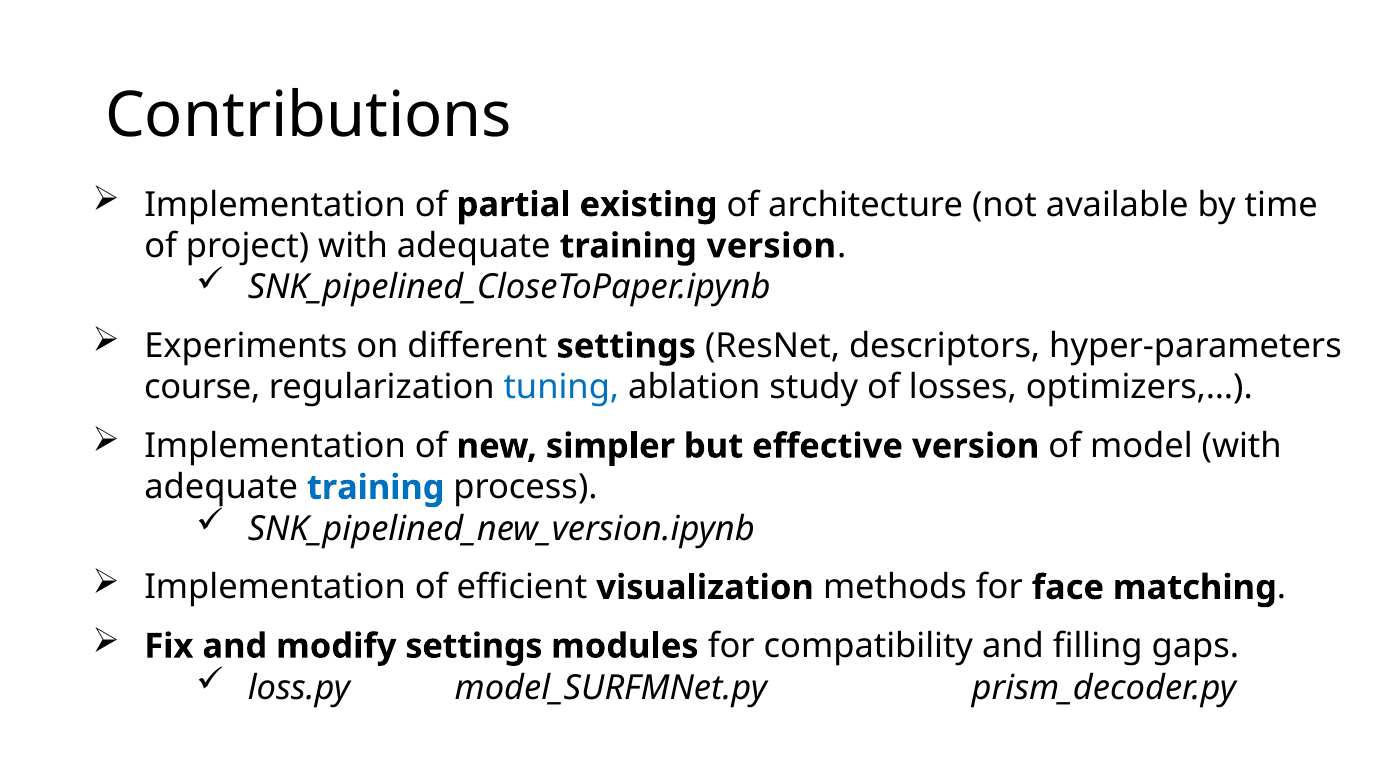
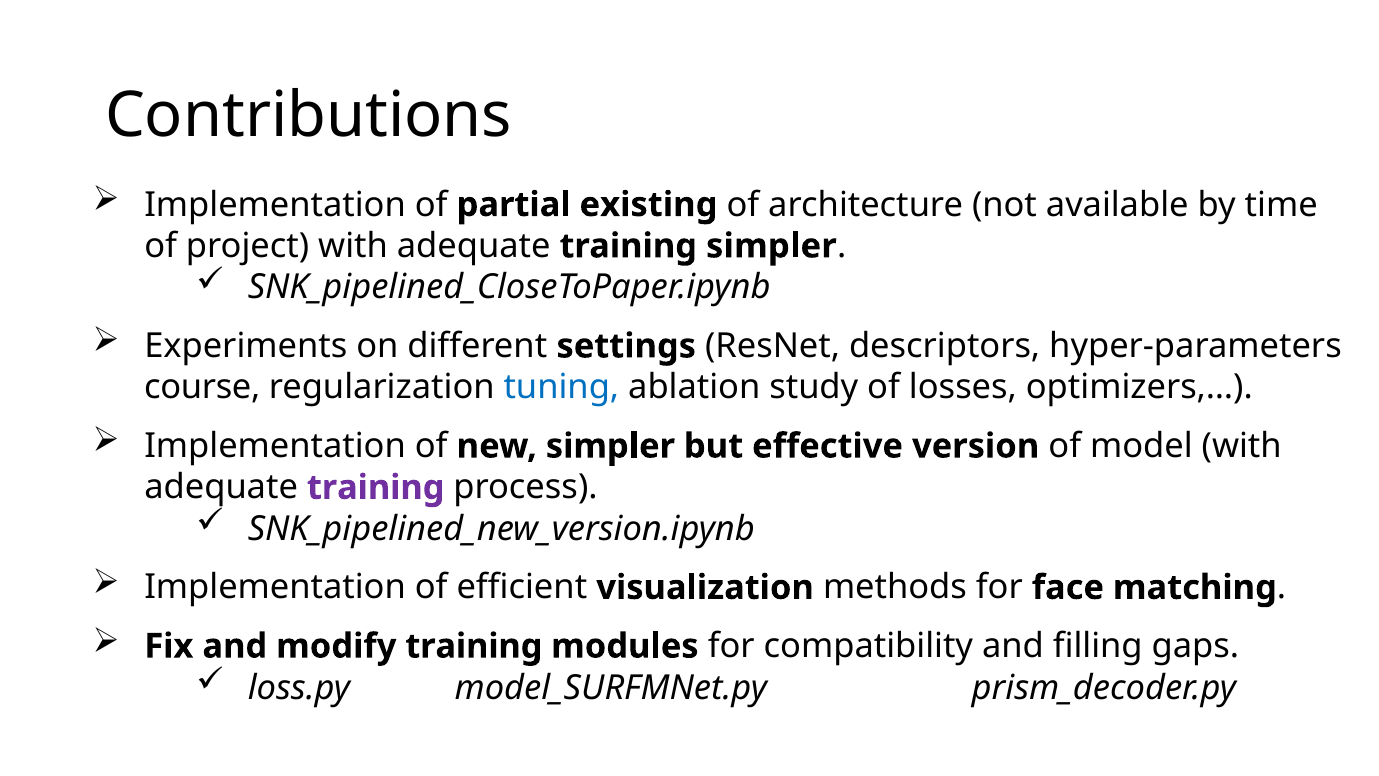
training version: version -> simpler
training at (376, 487) colour: blue -> purple
modify settings: settings -> training
